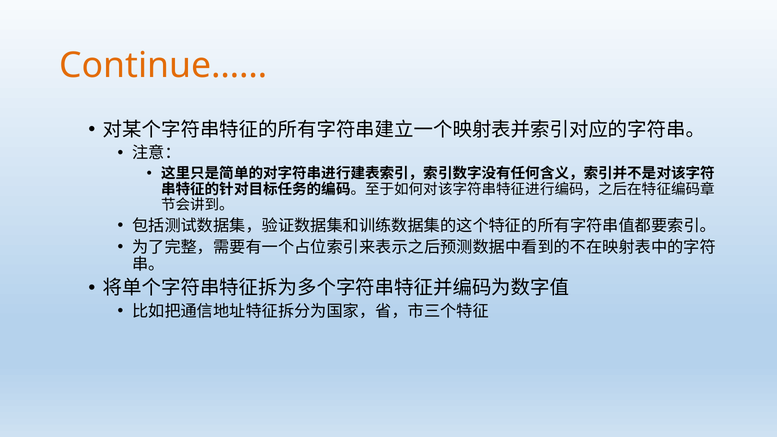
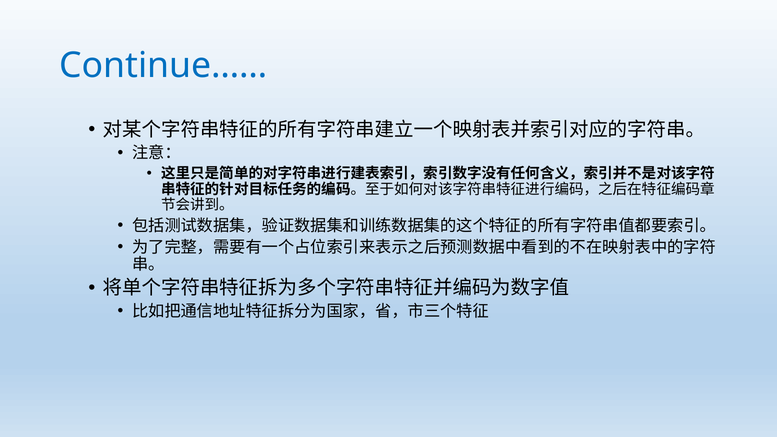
Continue…… colour: orange -> blue
